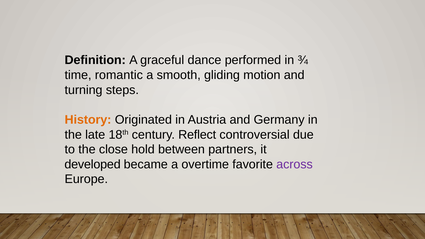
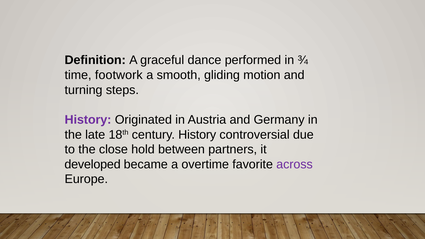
romantic: romantic -> footwork
History at (88, 120) colour: orange -> purple
century Reflect: Reflect -> History
